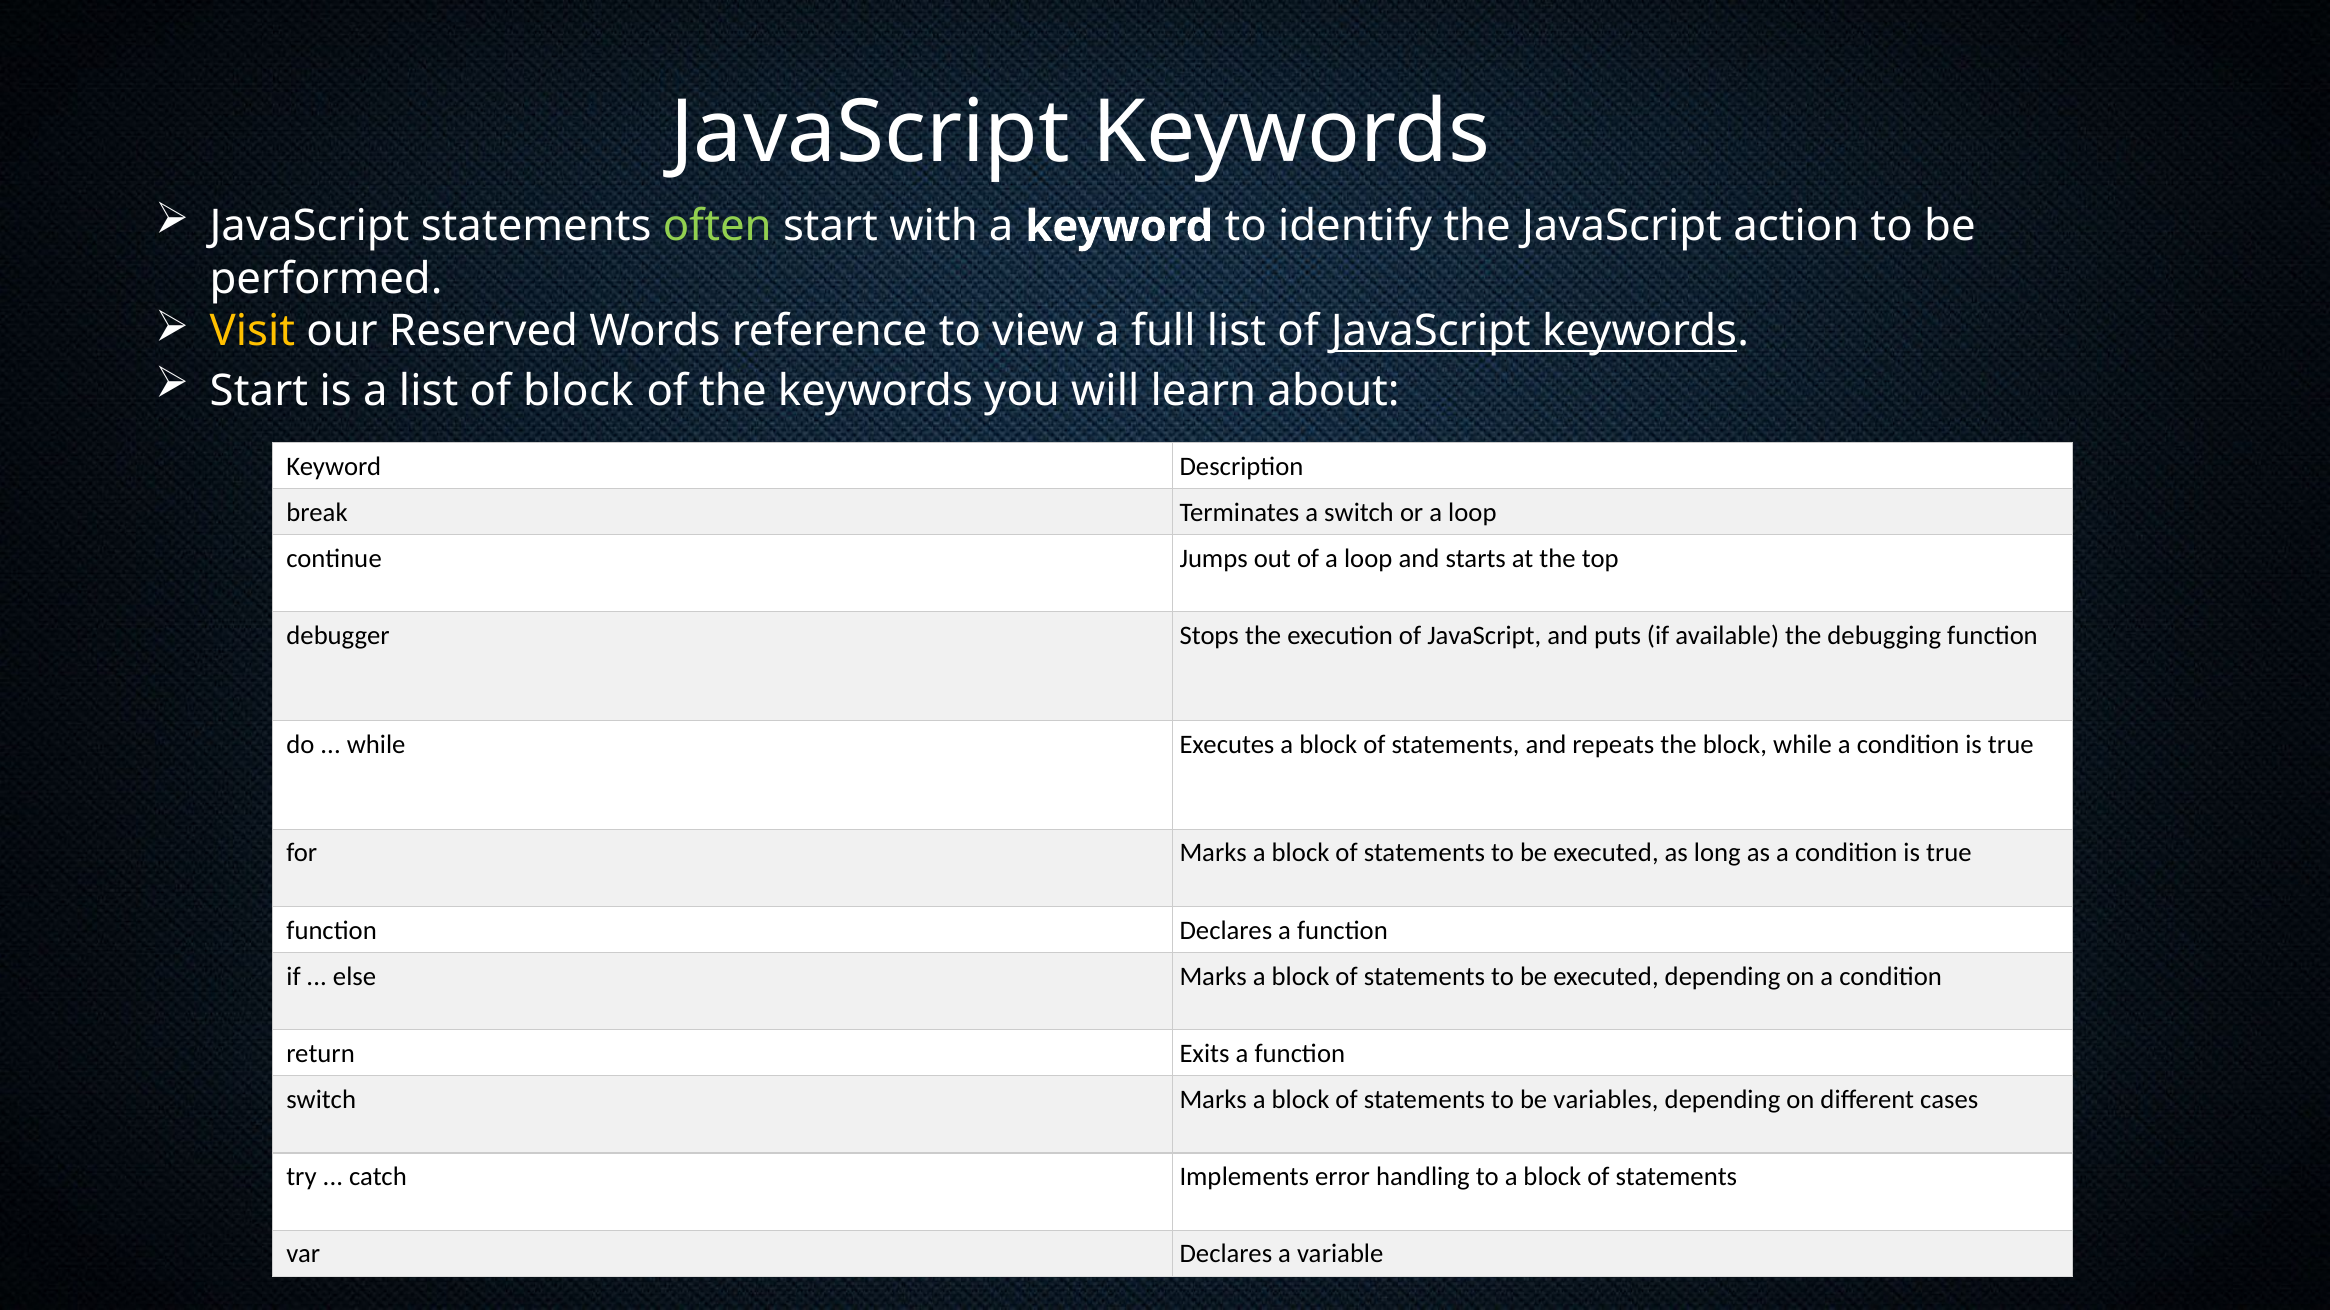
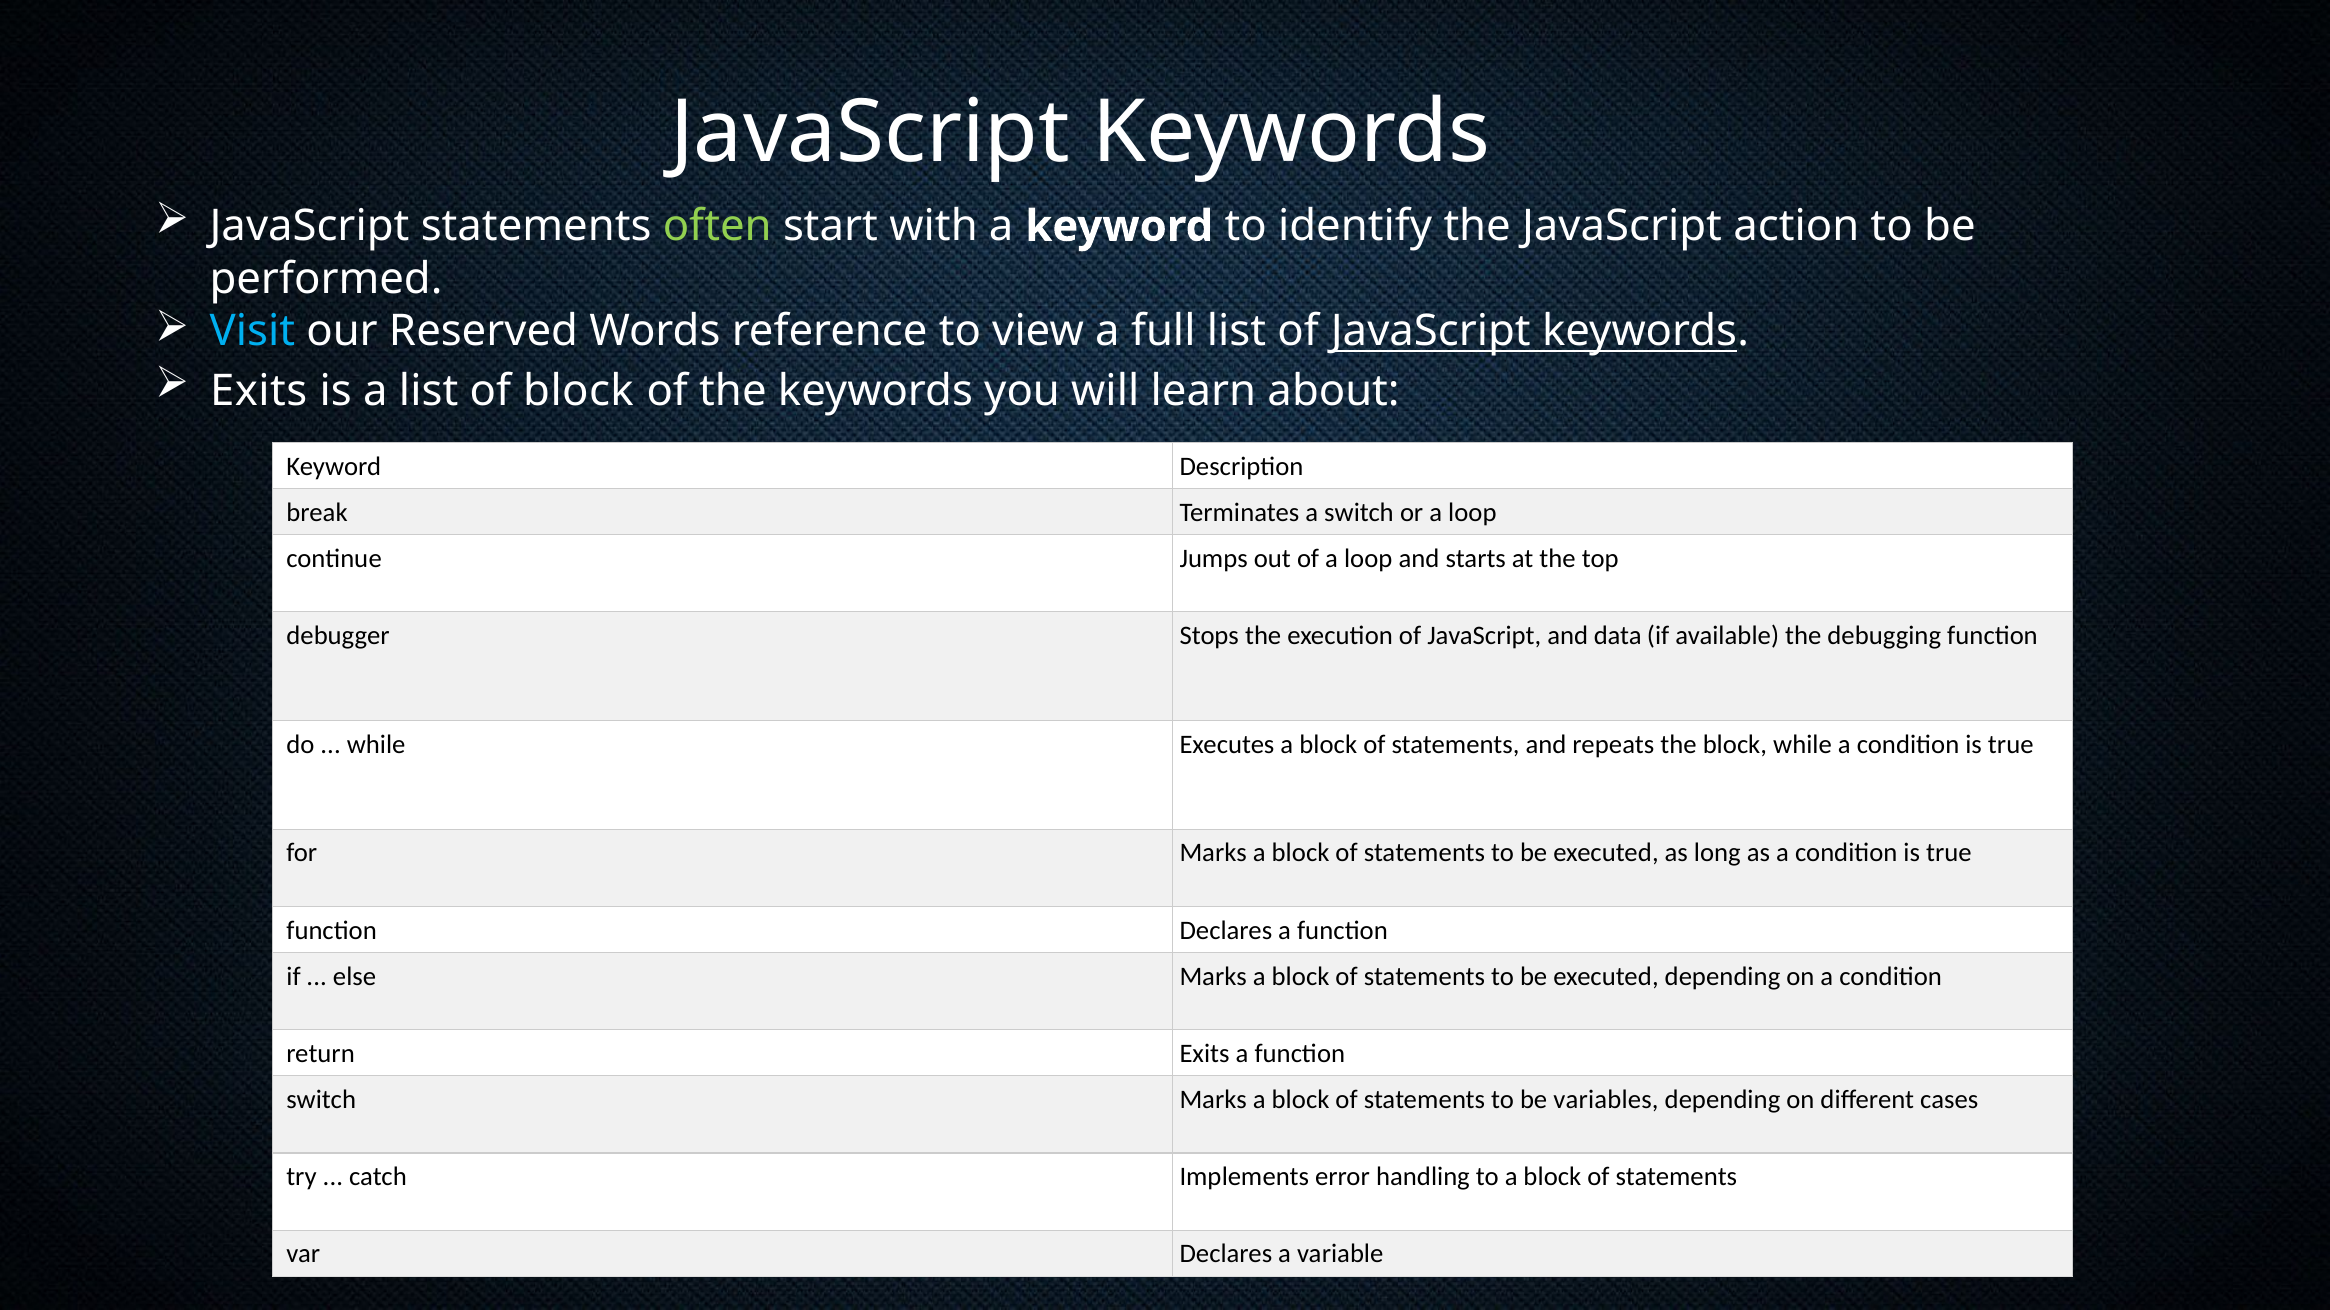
Visit colour: yellow -> light blue
Start at (259, 391): Start -> Exits
puts: puts -> data
